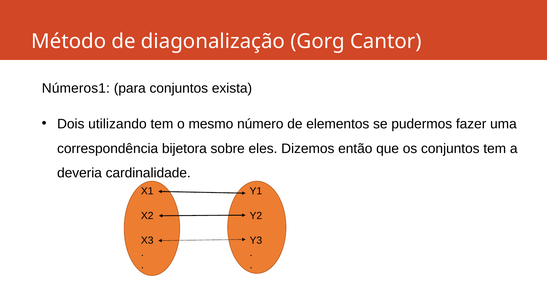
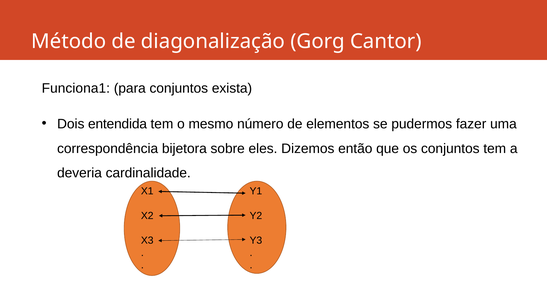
Números1: Números1 -> Funciona1
utilizando: utilizando -> entendida
